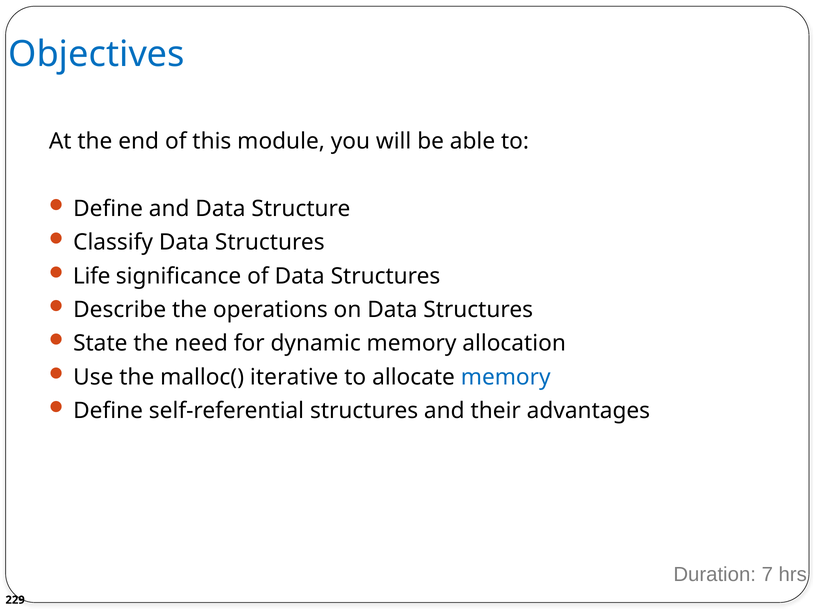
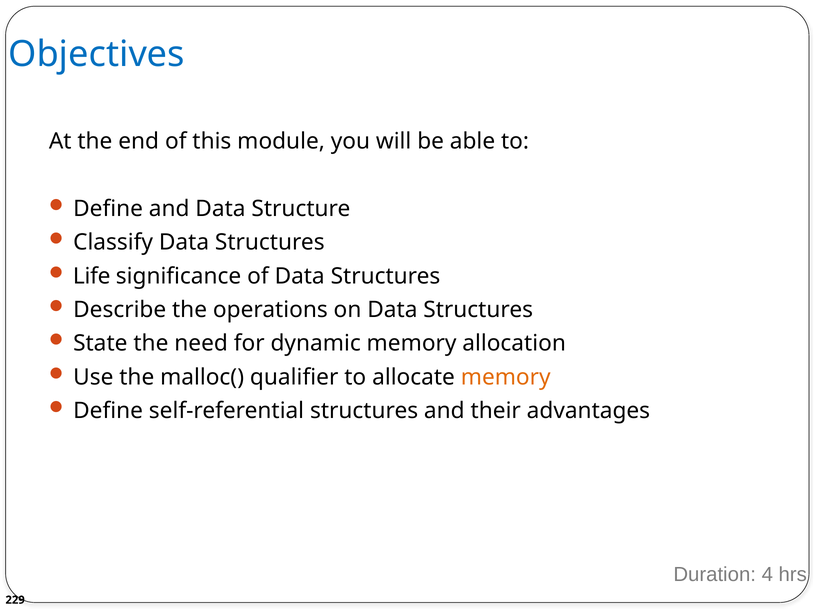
iterative: iterative -> qualifier
memory at (506, 377) colour: blue -> orange
7: 7 -> 4
